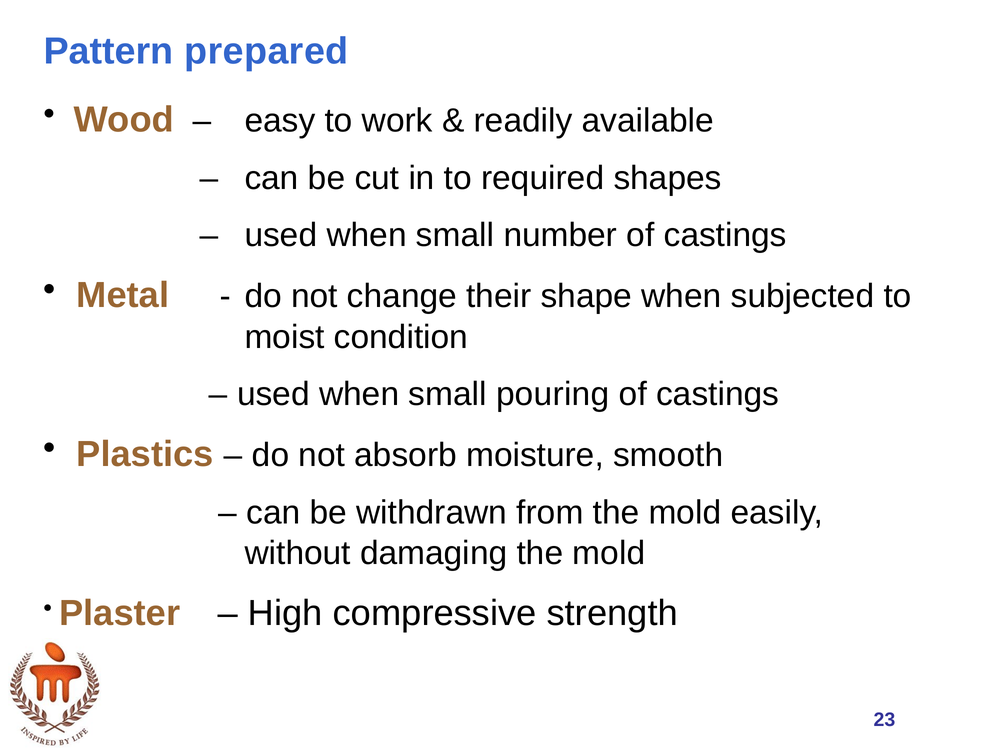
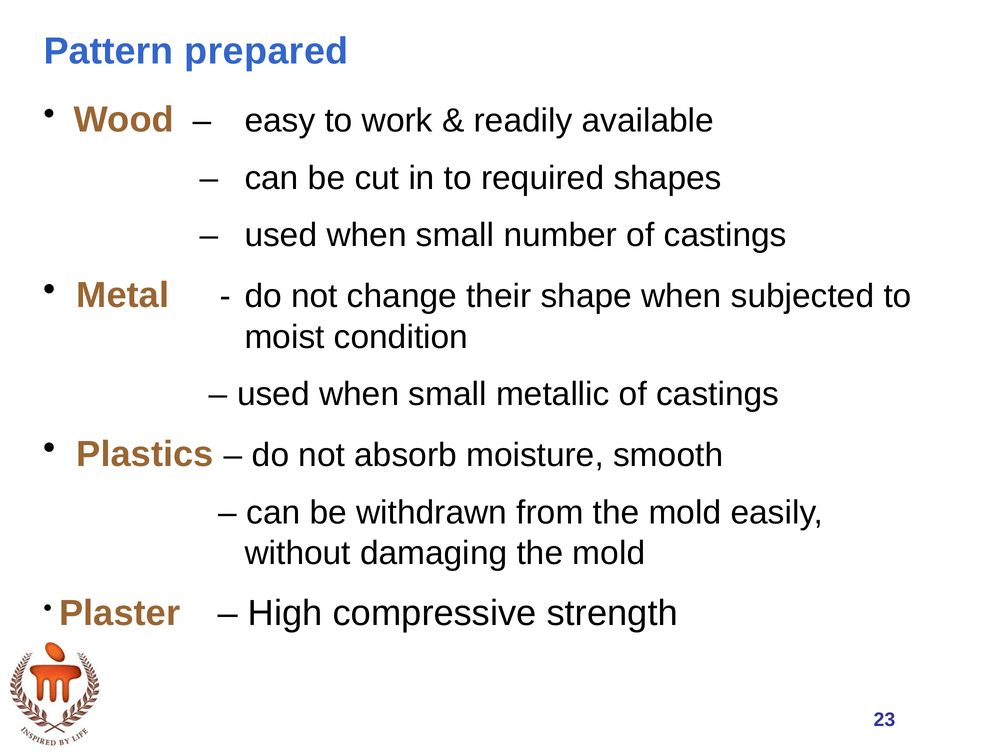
pouring: pouring -> metallic
